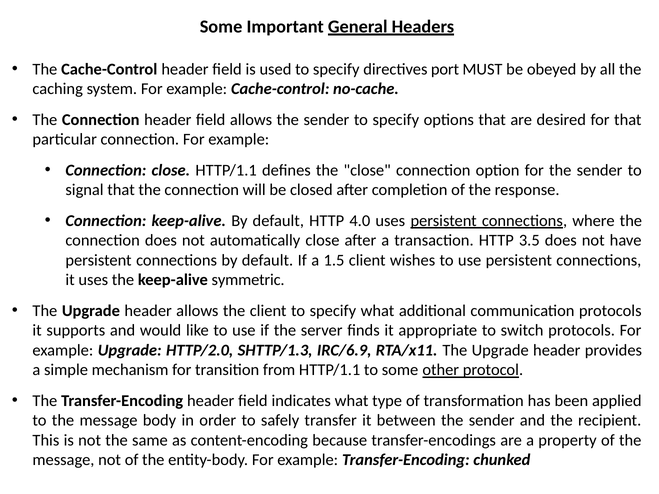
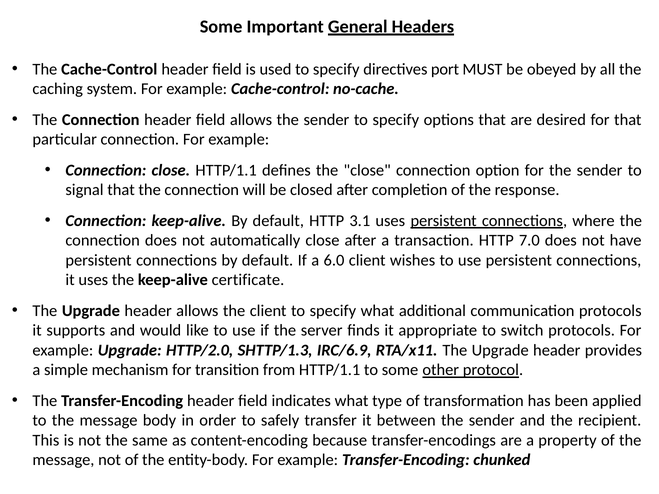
4.0: 4.0 -> 3.1
3.5: 3.5 -> 7.0
1.5: 1.5 -> 6.0
symmetric: symmetric -> certificate
